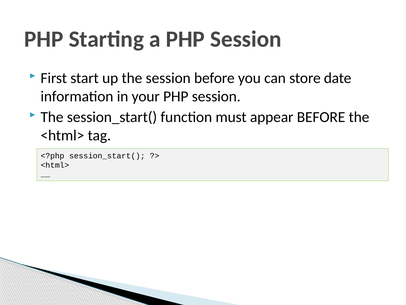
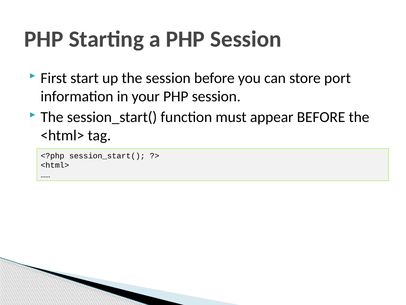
date: date -> port
